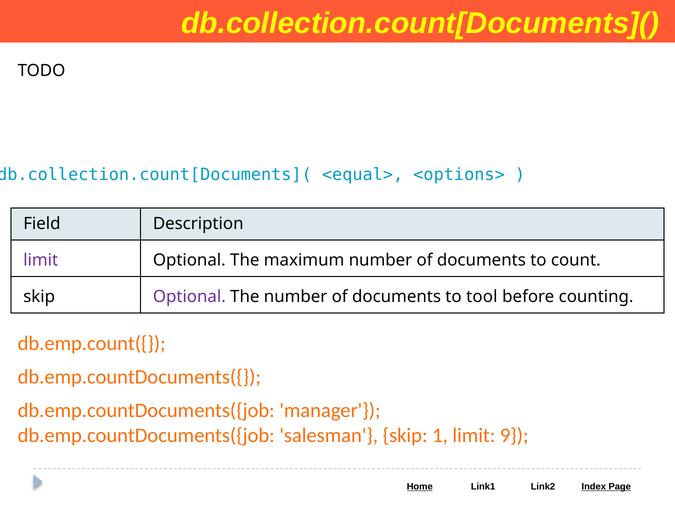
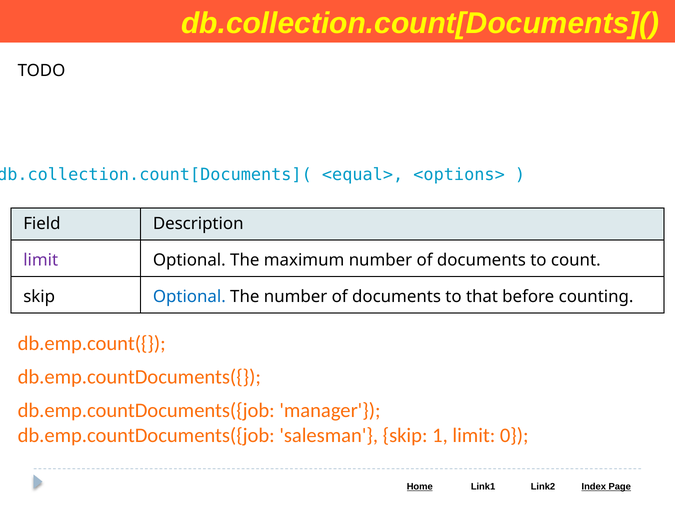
Optional at (189, 297) colour: purple -> blue
tool: tool -> that
9: 9 -> 0
